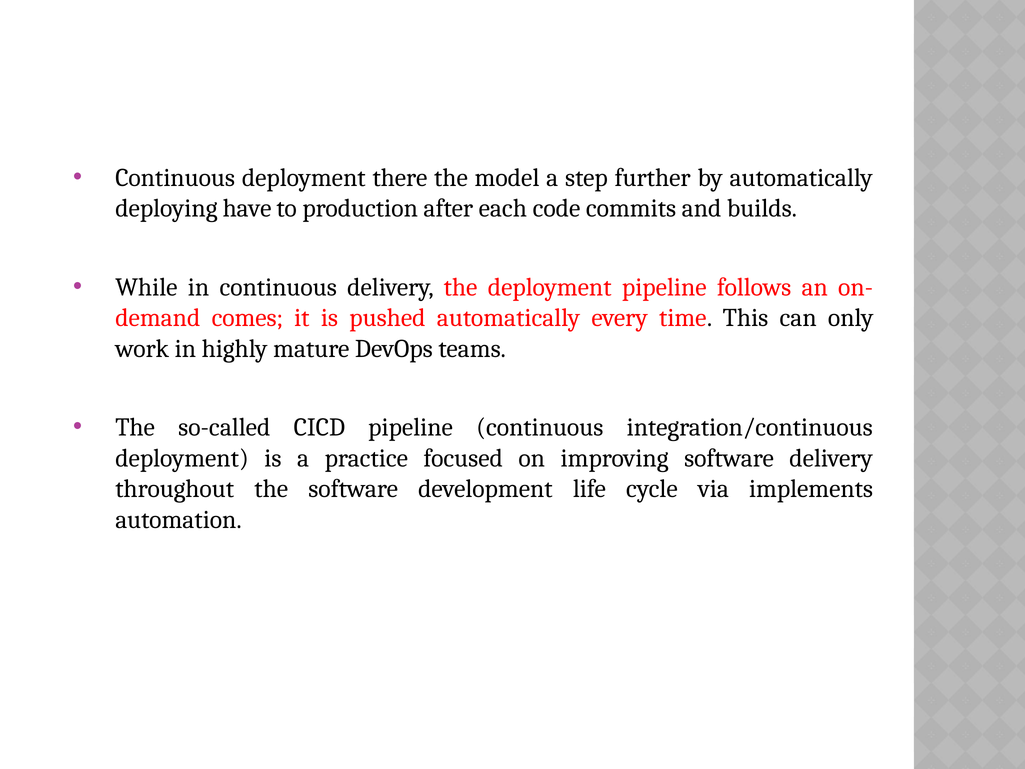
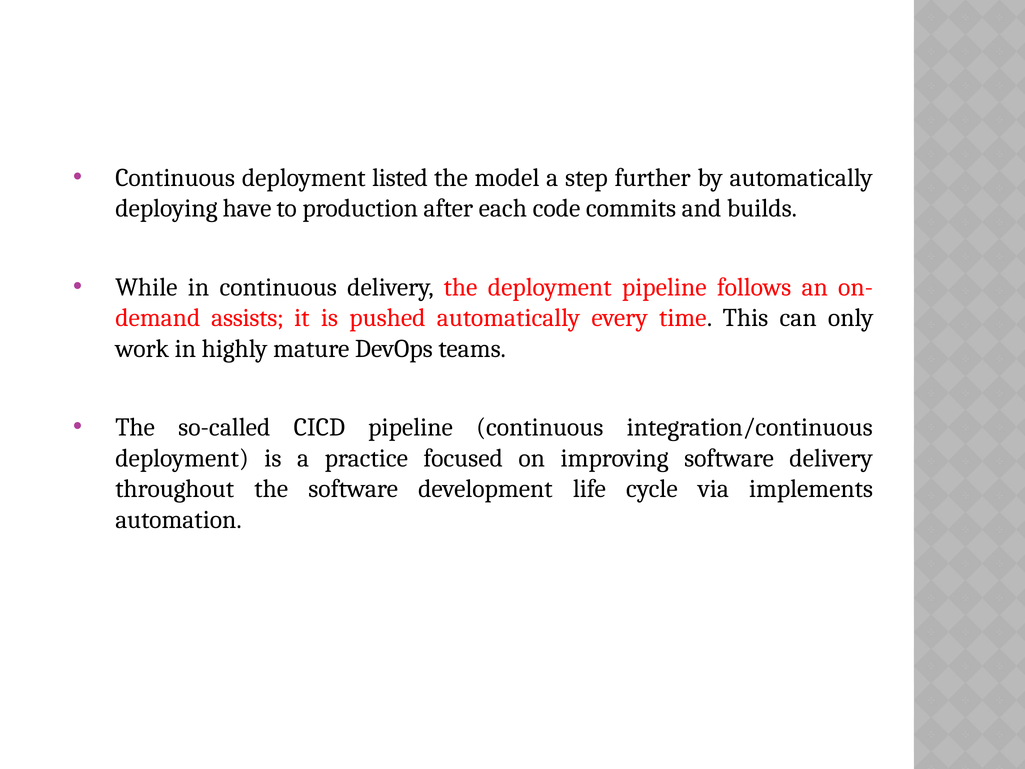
there: there -> listed
comes: comes -> assists
